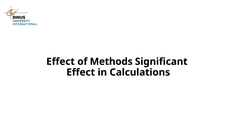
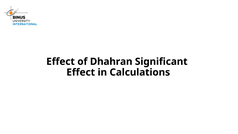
Methods: Methods -> Dhahran
